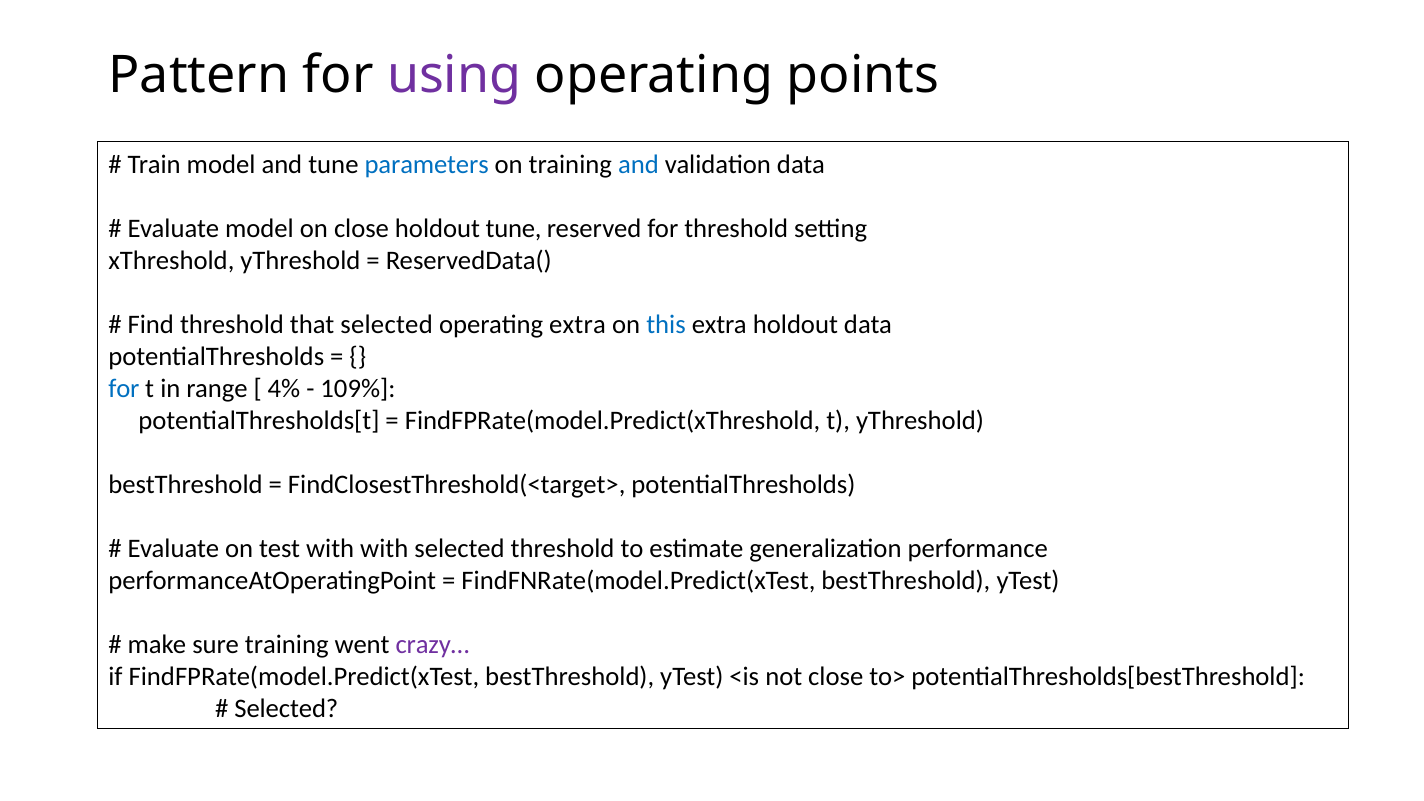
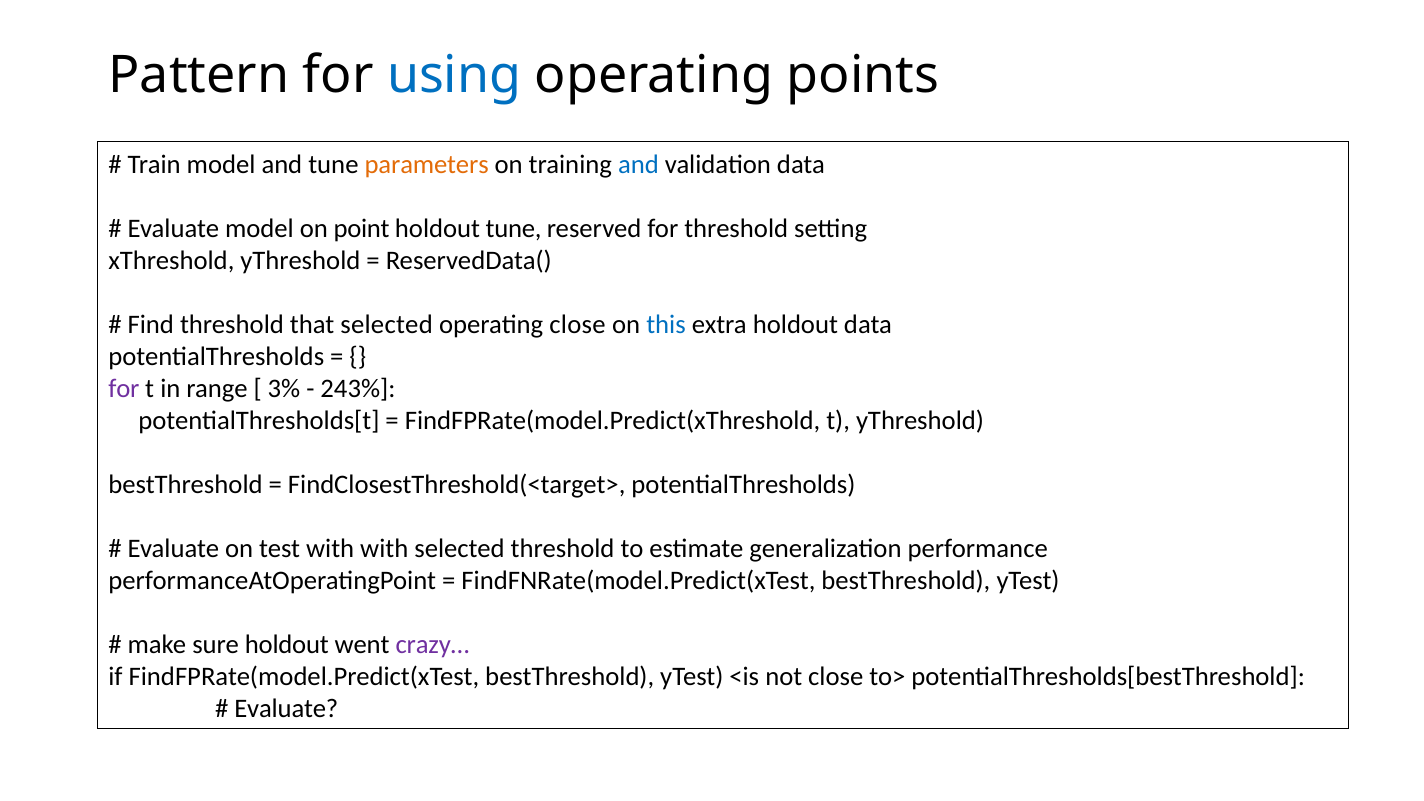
using colour: purple -> blue
parameters colour: blue -> orange
on close: close -> point
operating extra: extra -> close
for at (124, 389) colour: blue -> purple
4%: 4% -> 3%
109%: 109% -> 243%
sure training: training -> holdout
Selected at (286, 709): Selected -> Evaluate
